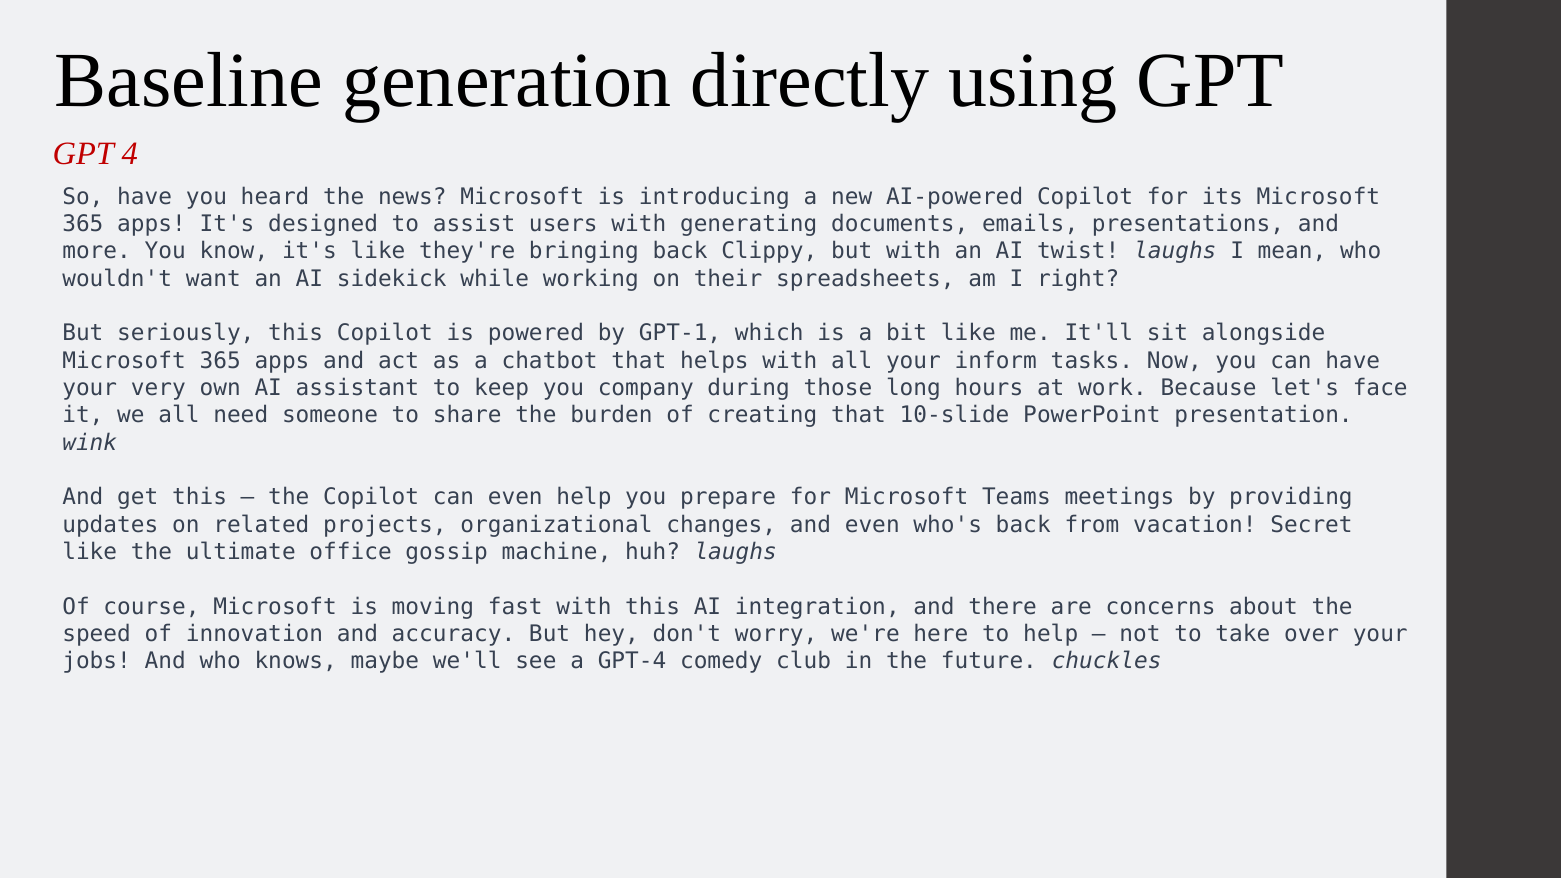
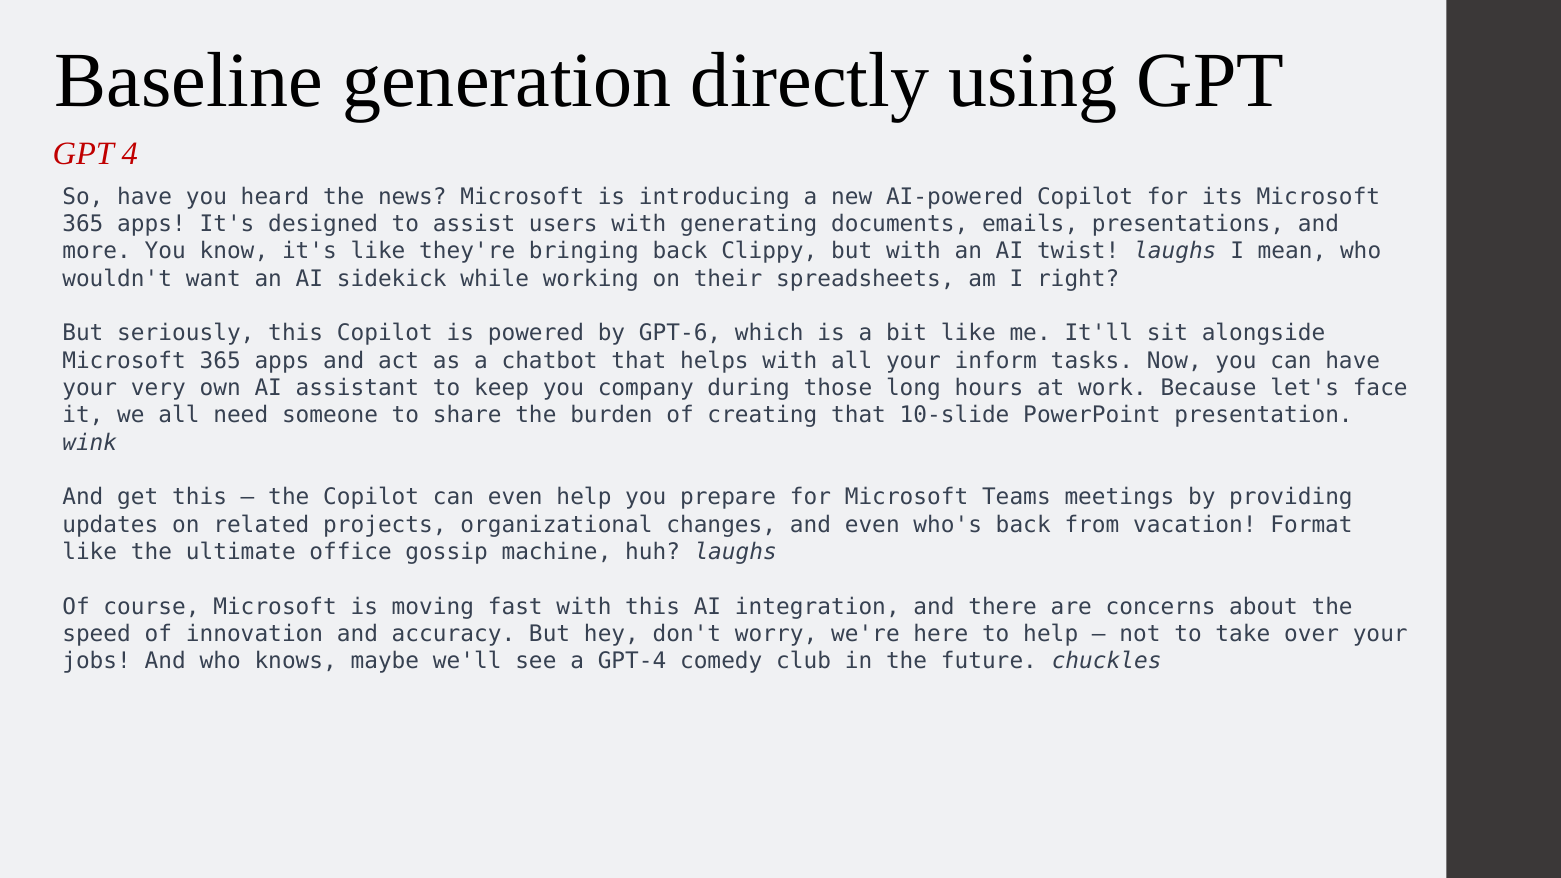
GPT-1: GPT-1 -> GPT-6
Secret: Secret -> Format
